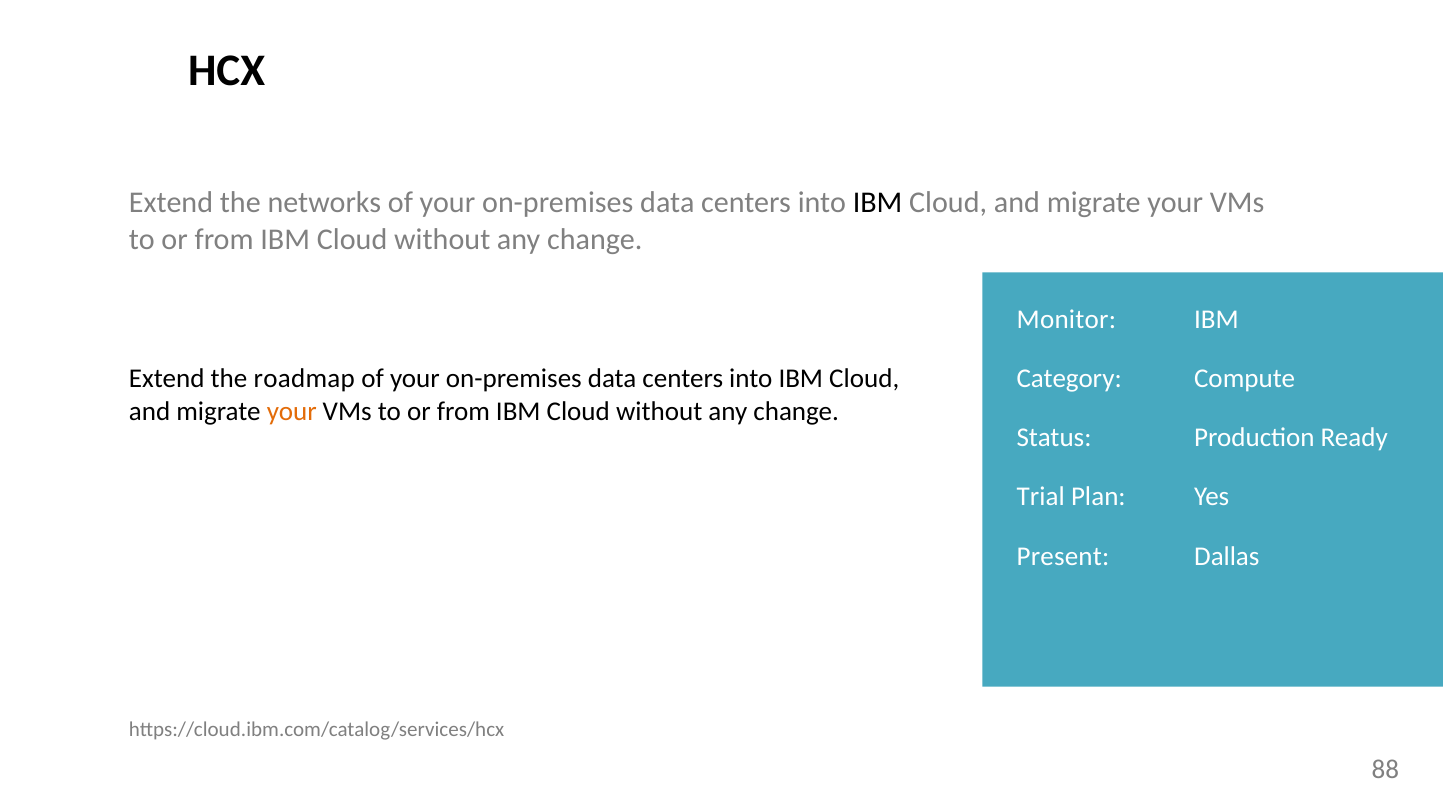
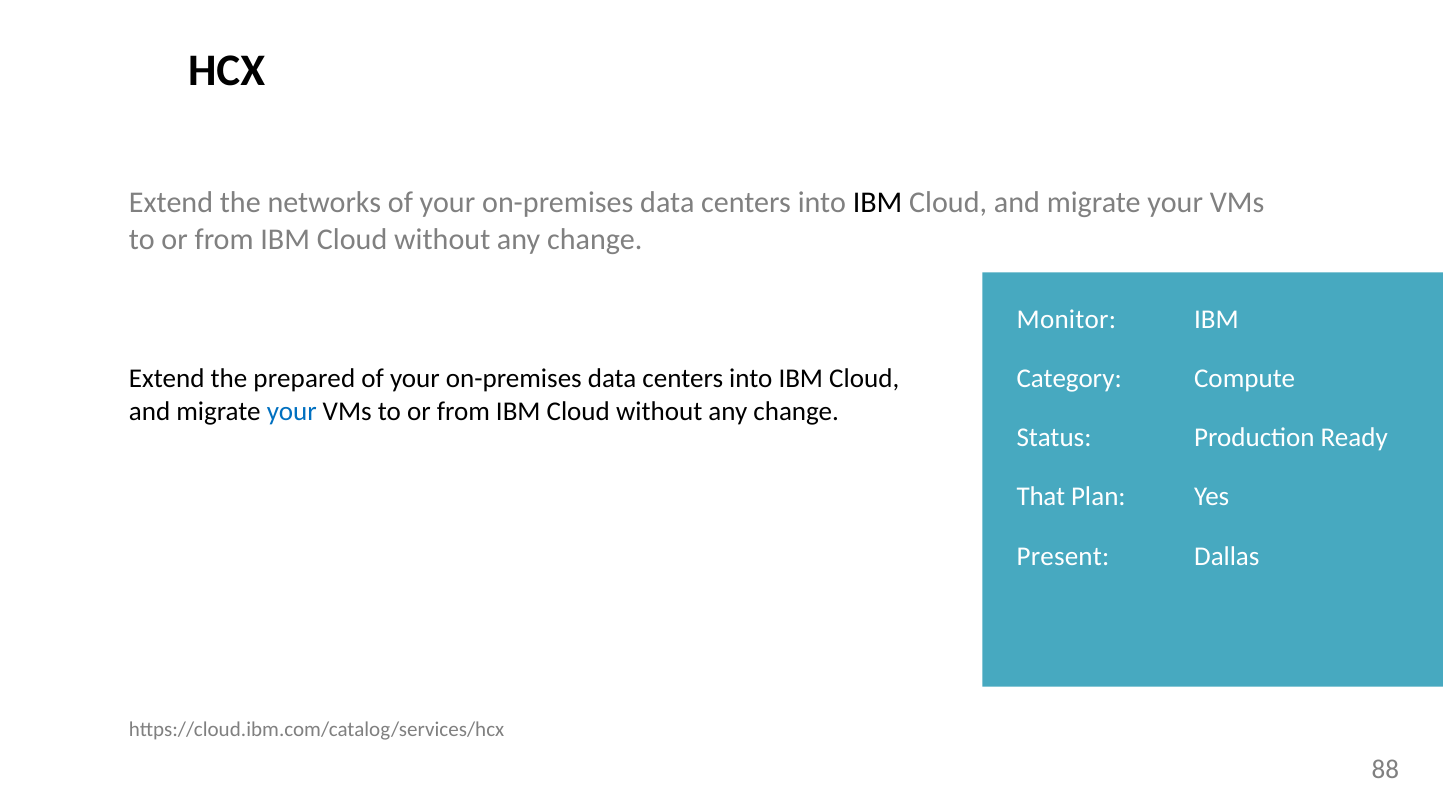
roadmap: roadmap -> prepared
your at (292, 411) colour: orange -> blue
Trial: Trial -> That
